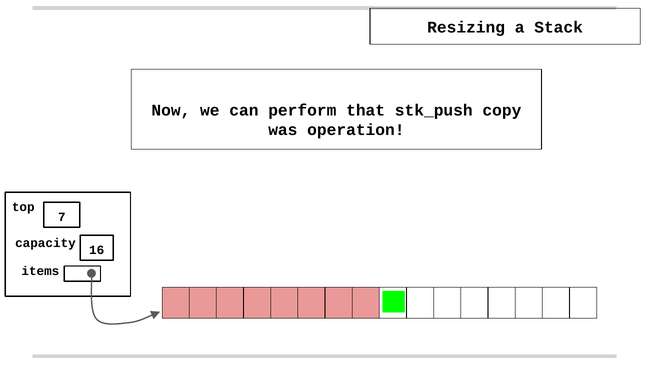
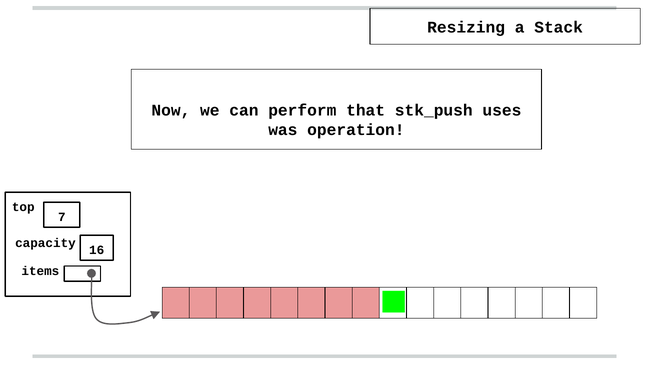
copy: copy -> uses
